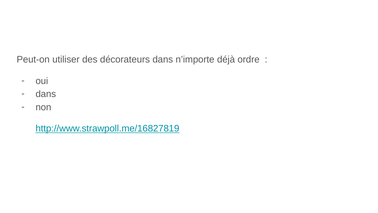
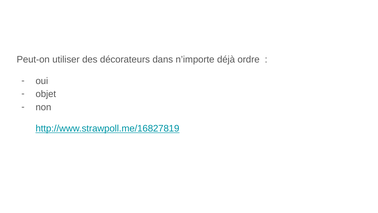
dans at (46, 94): dans -> objet
